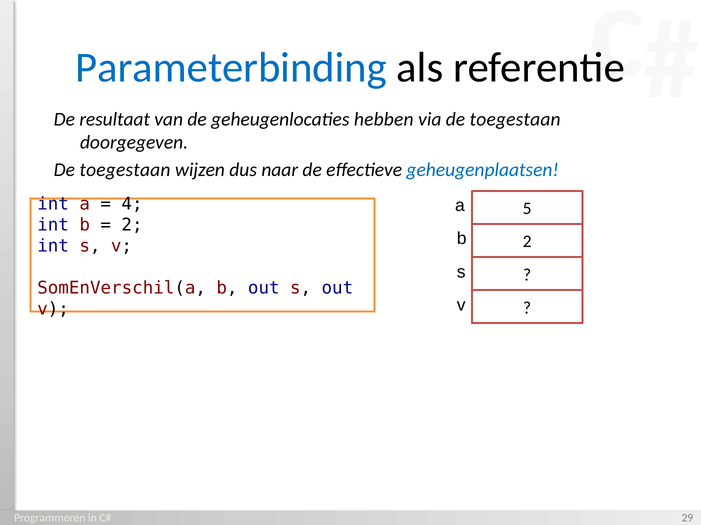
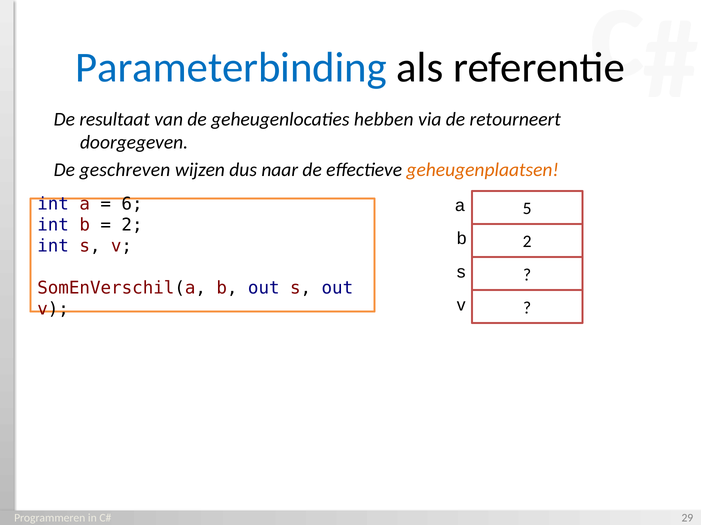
via de toegestaan: toegestaan -> retourneert
toegestaan at (125, 170): toegestaan -> geschreven
geheugenplaatsen colour: blue -> orange
4: 4 -> 6
